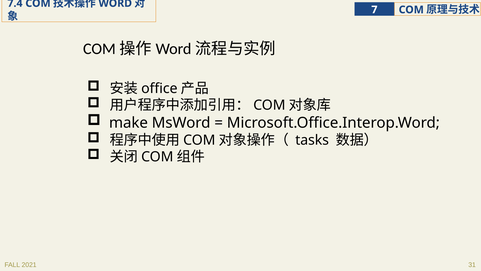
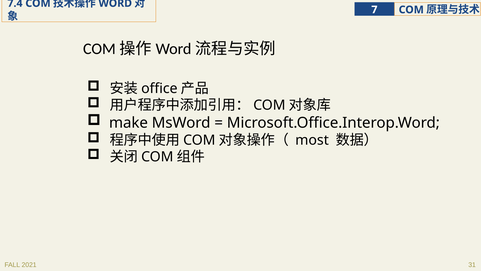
tasks: tasks -> most
